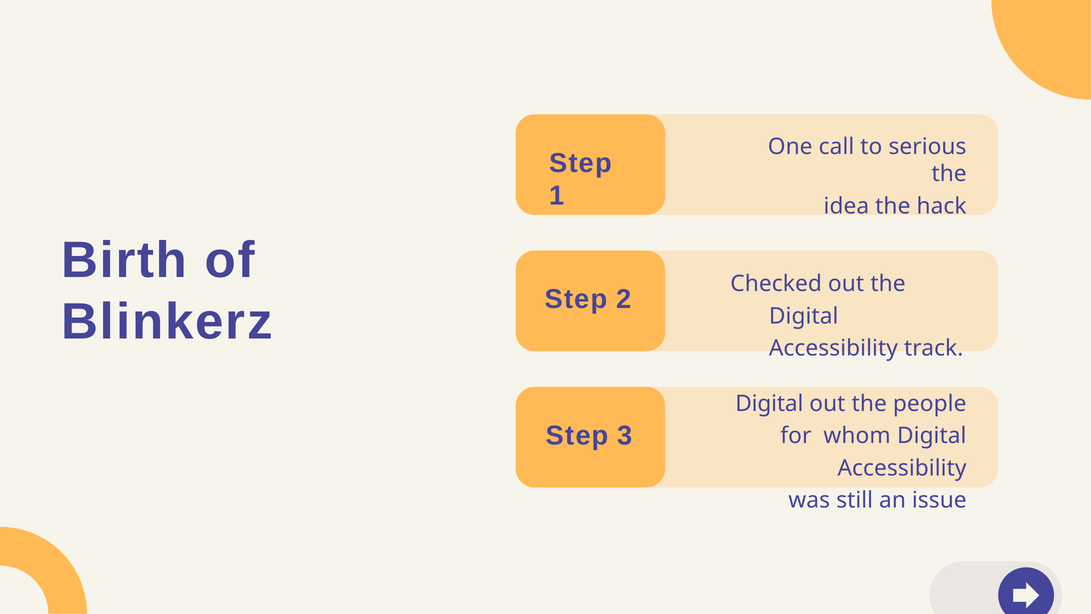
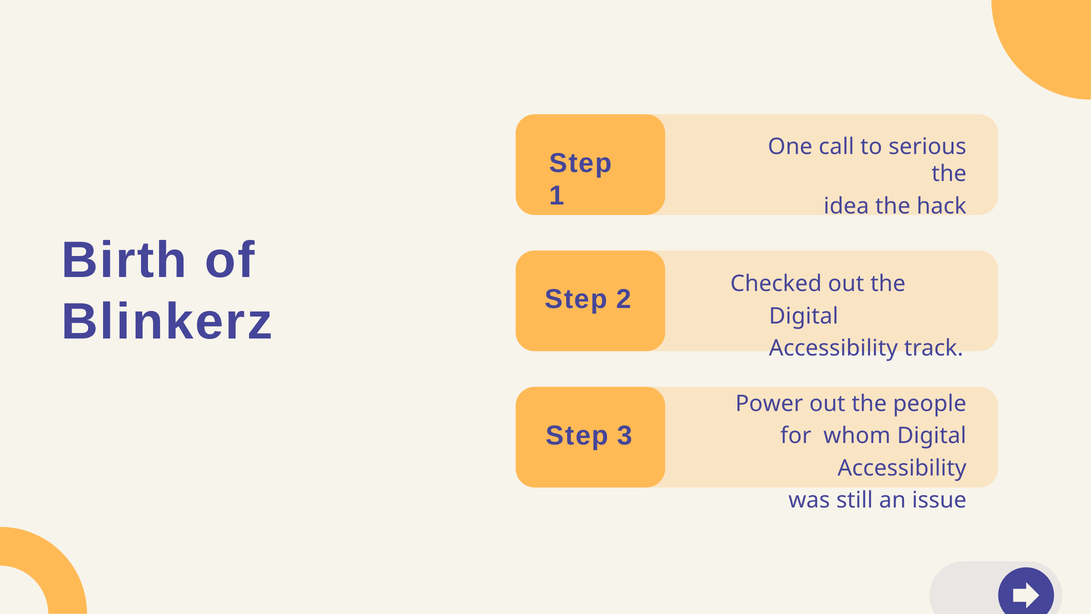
Digital at (769, 404): Digital -> Power
